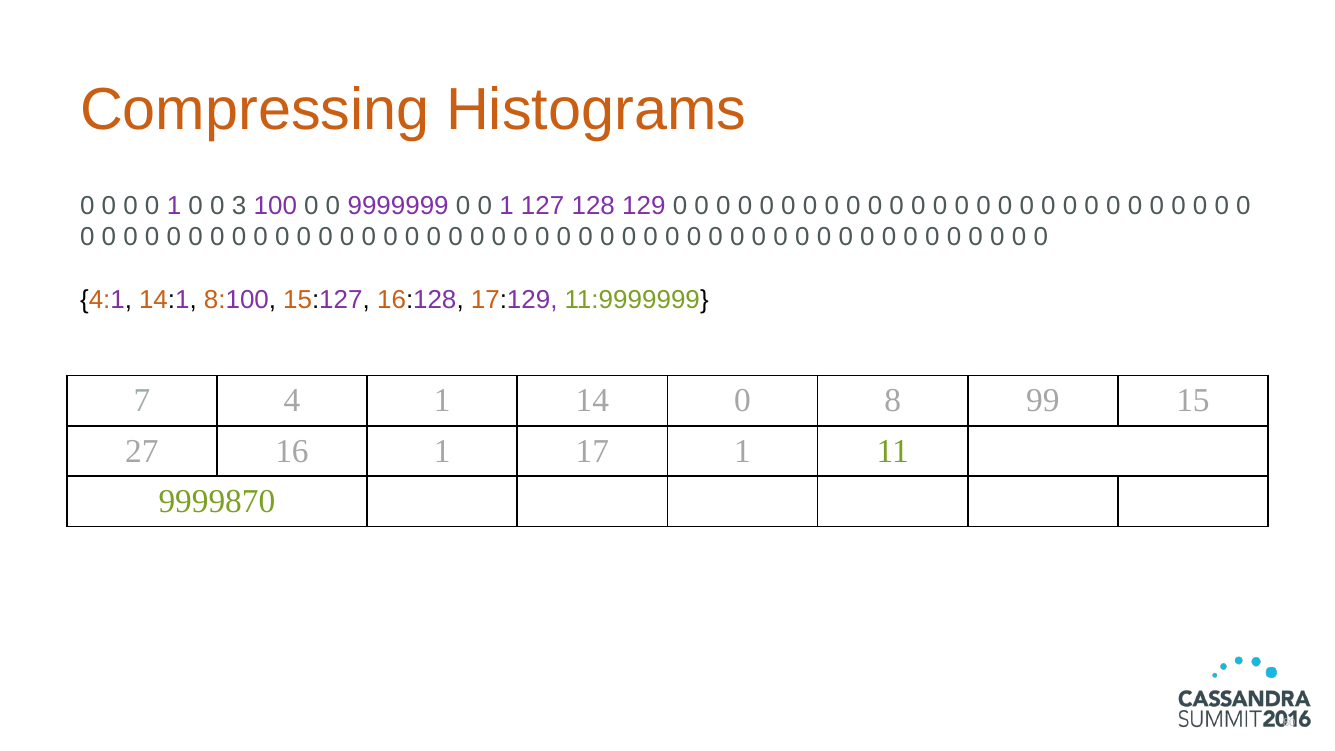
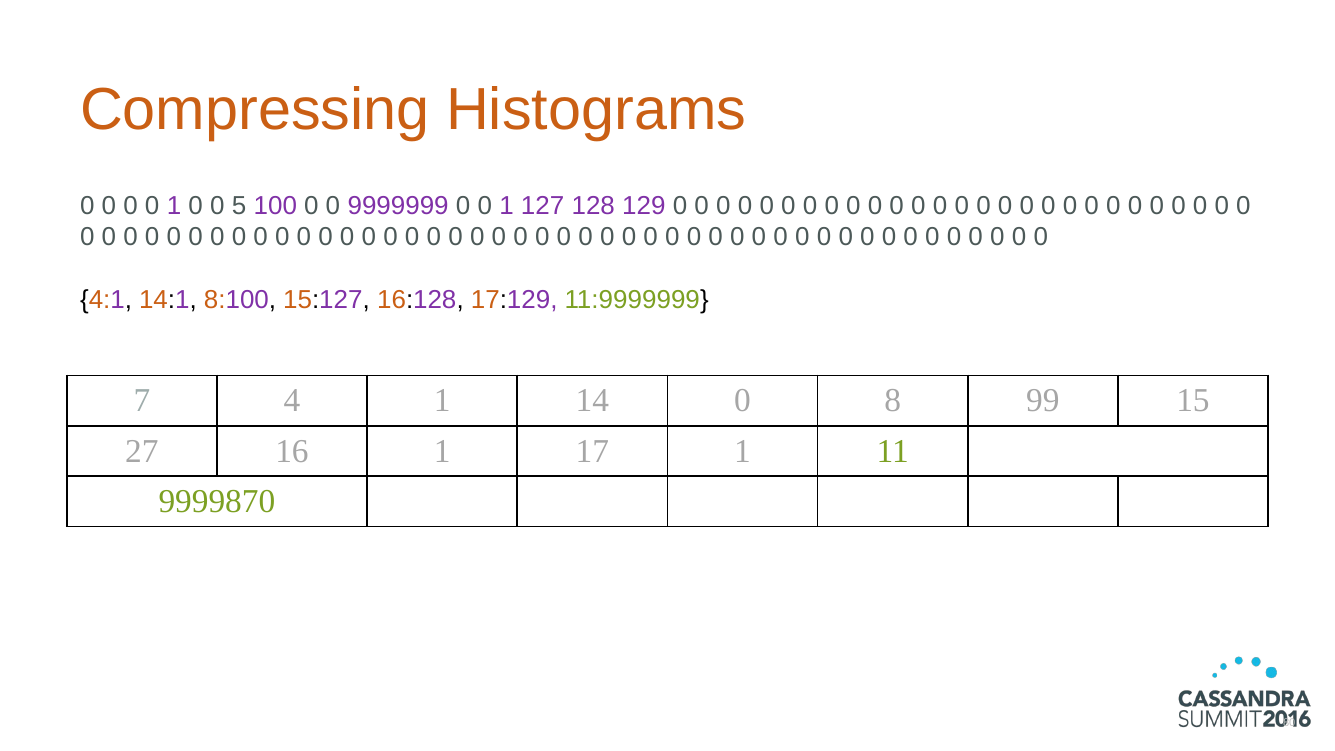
3: 3 -> 5
